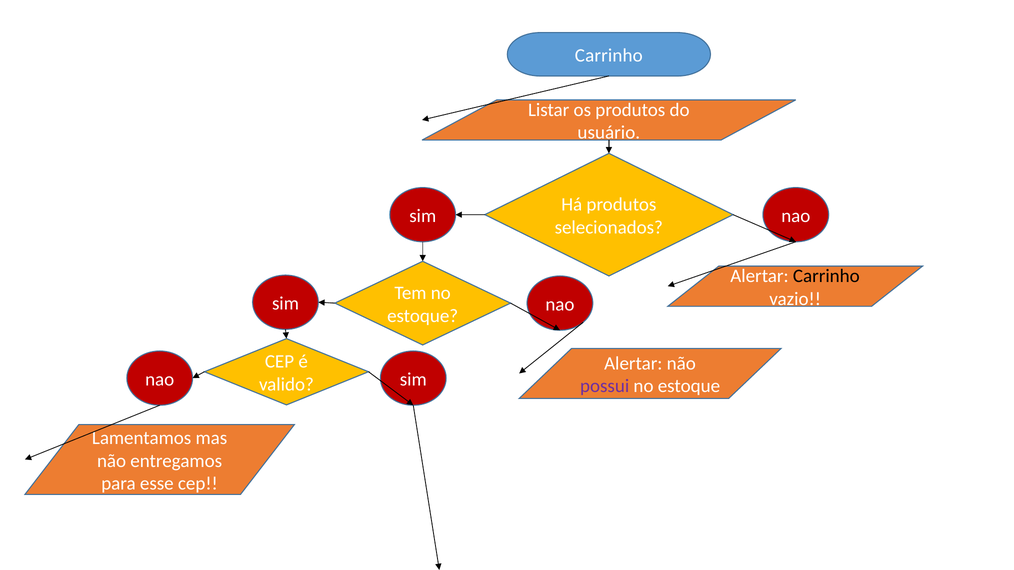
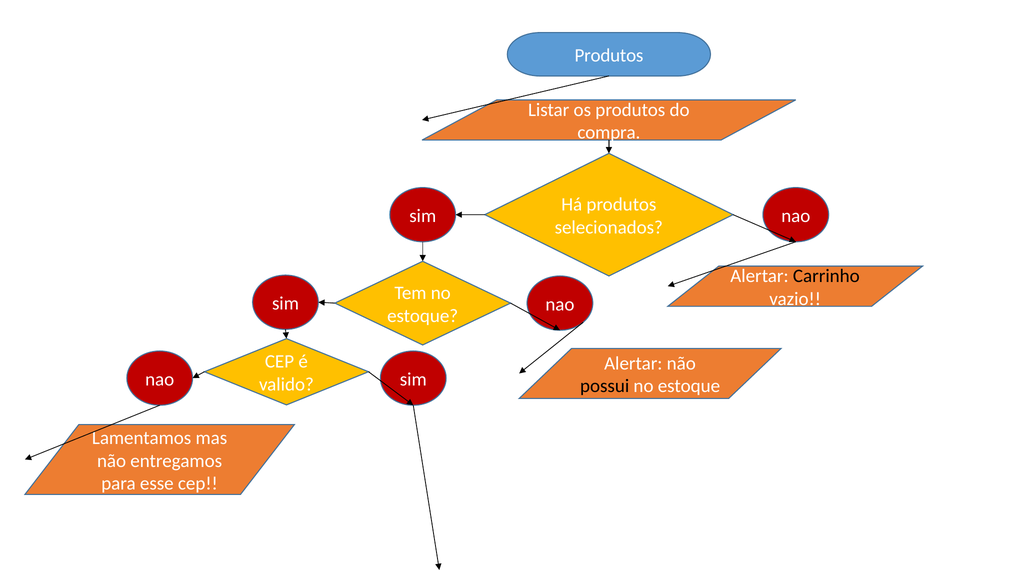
Carrinho at (609, 56): Carrinho -> Produtos
usuário: usuário -> compra
possui colour: purple -> black
